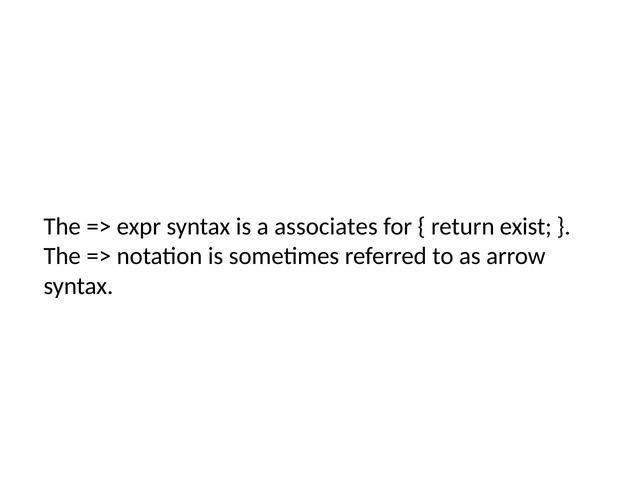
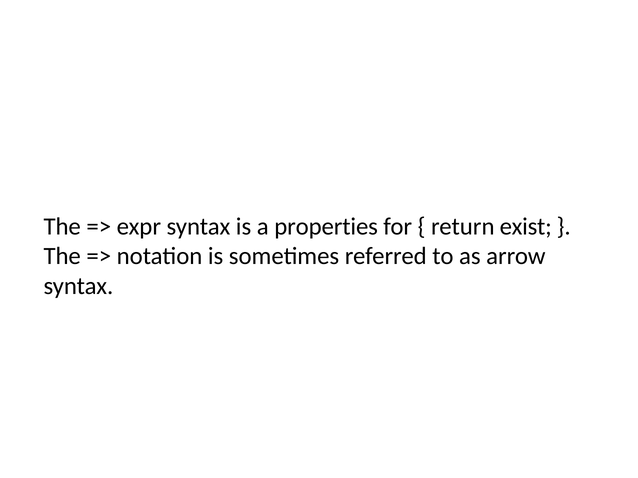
associates: associates -> properties
